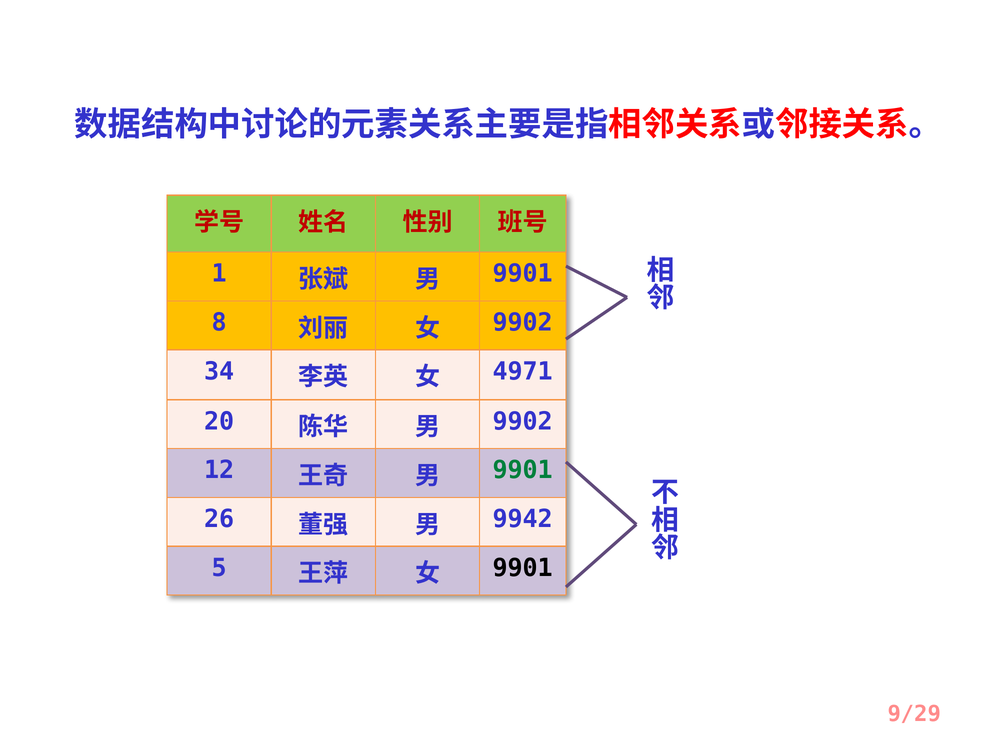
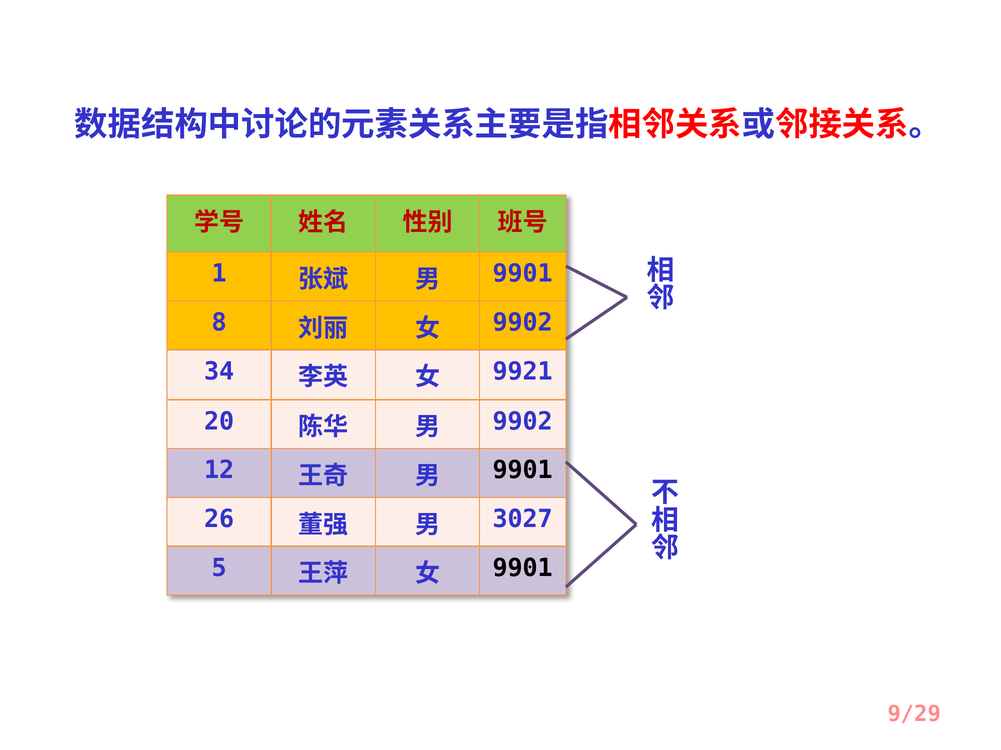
4971: 4971 -> 9921
9901 at (523, 471) colour: green -> black
9942: 9942 -> 3027
